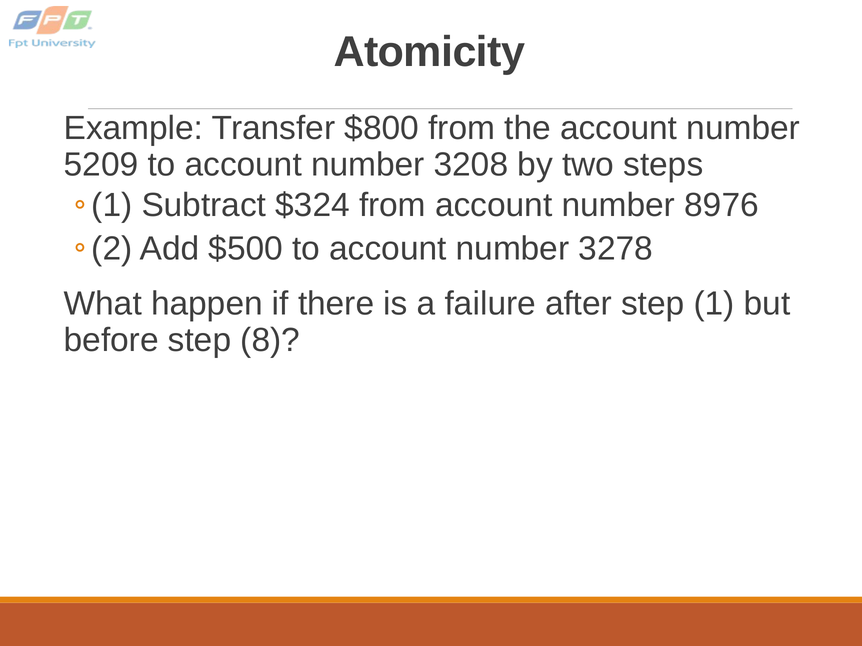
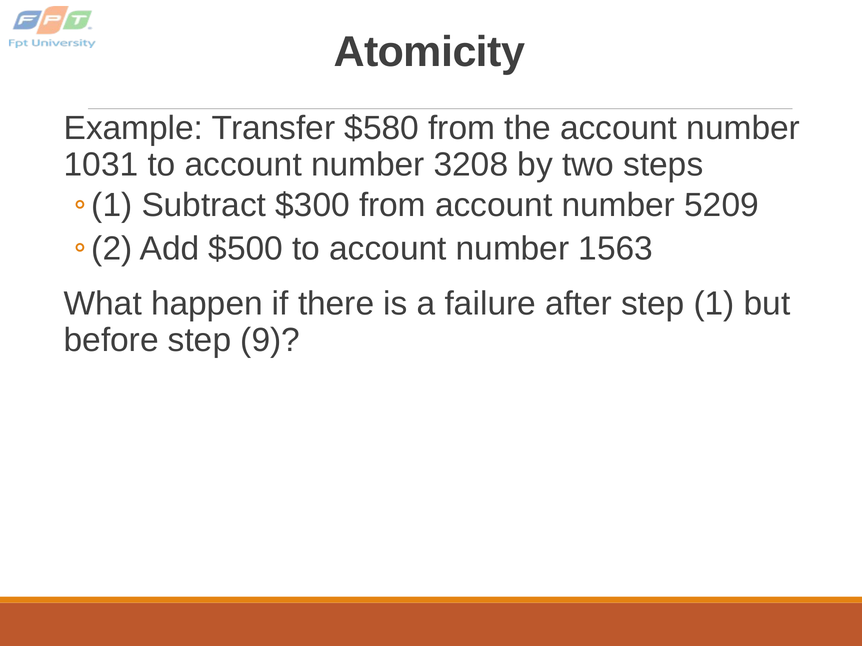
$800: $800 -> $580
5209: 5209 -> 1031
$324: $324 -> $300
8976: 8976 -> 5209
3278: 3278 -> 1563
8: 8 -> 9
